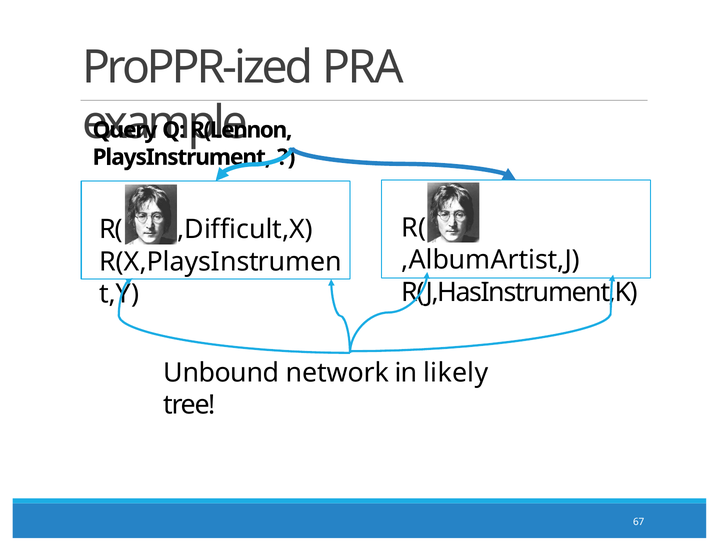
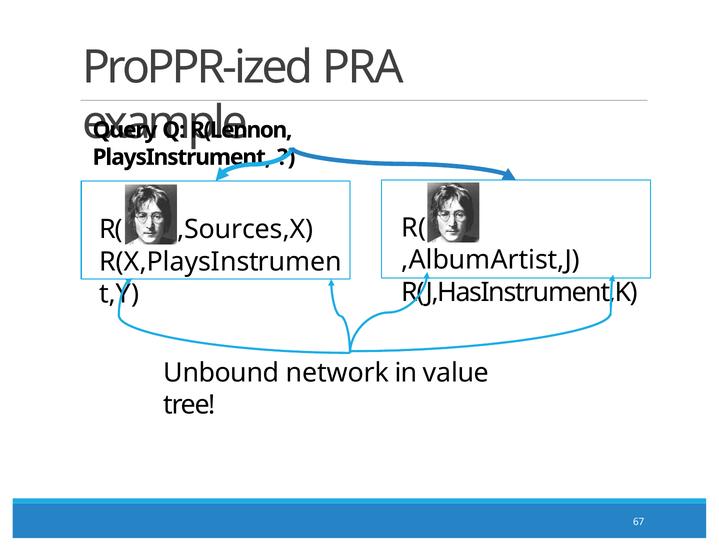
,Difficult,X: ,Difficult,X -> ,Sources,X
likely: likely -> value
